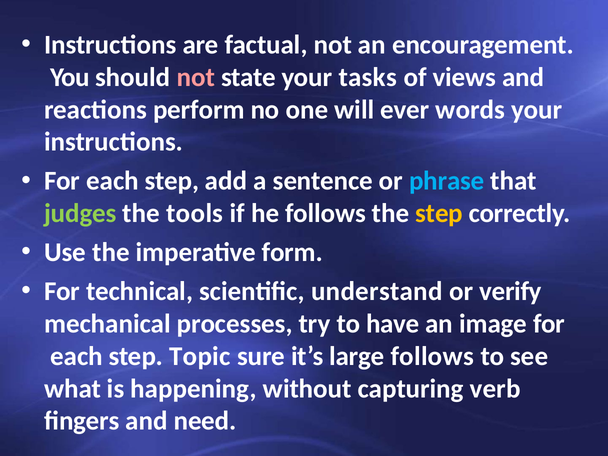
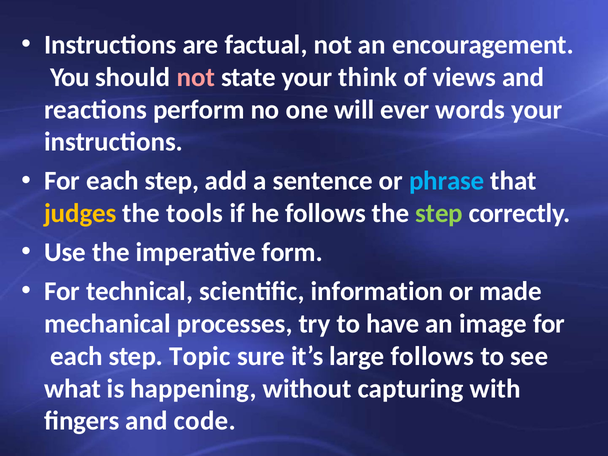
tasks: tasks -> think
judges colour: light green -> yellow
step at (439, 213) colour: yellow -> light green
understand: understand -> information
verify: verify -> made
verb: verb -> with
need: need -> code
